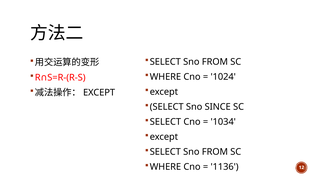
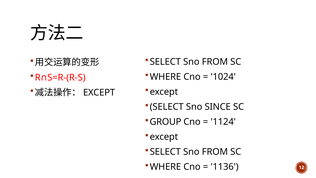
SELECT at (165, 122): SELECT -> GROUP
1034: 1034 -> 1124
